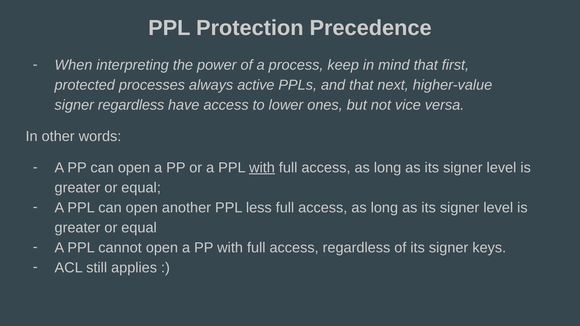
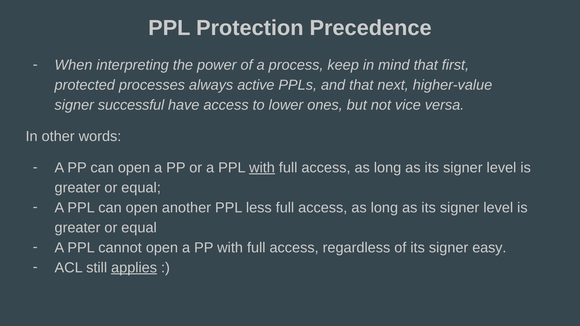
signer regardless: regardless -> successful
keys: keys -> easy
applies underline: none -> present
